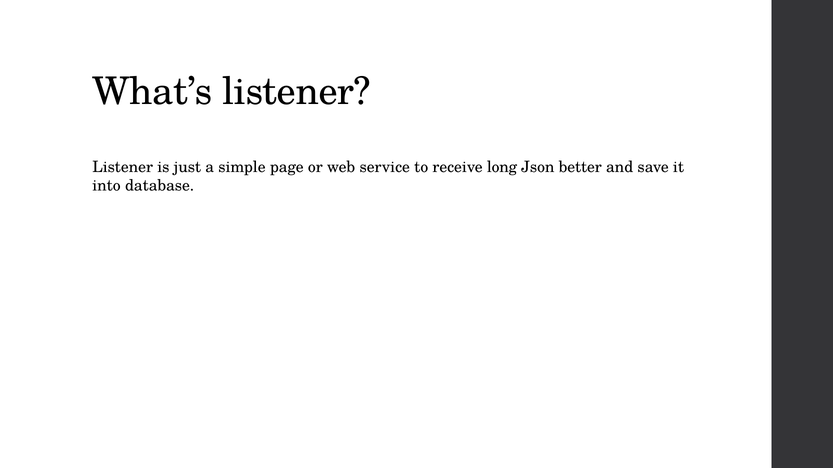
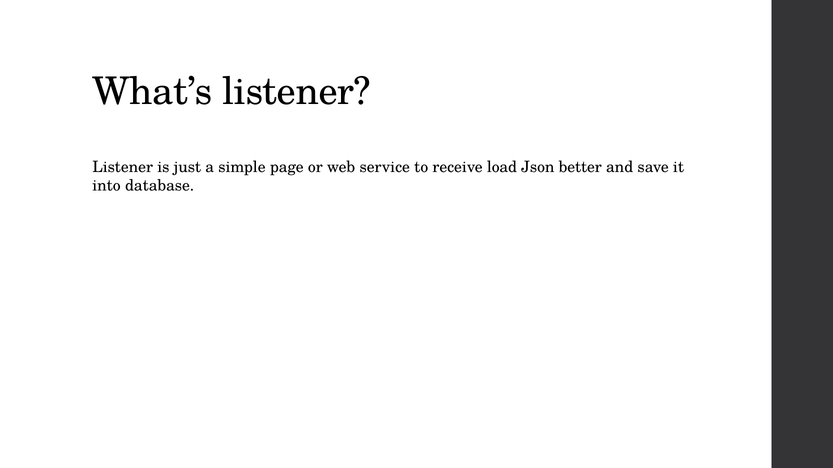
long: long -> load
